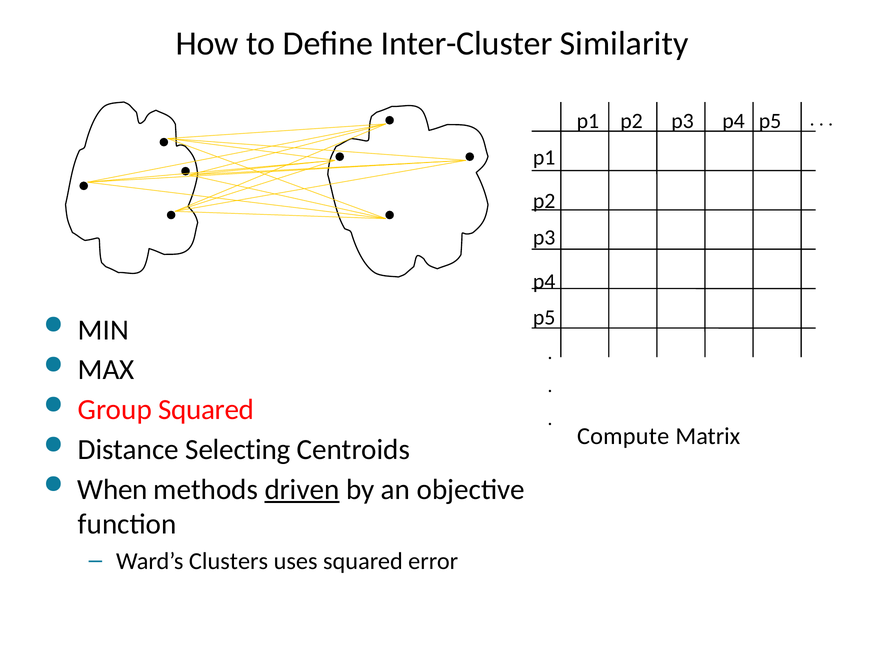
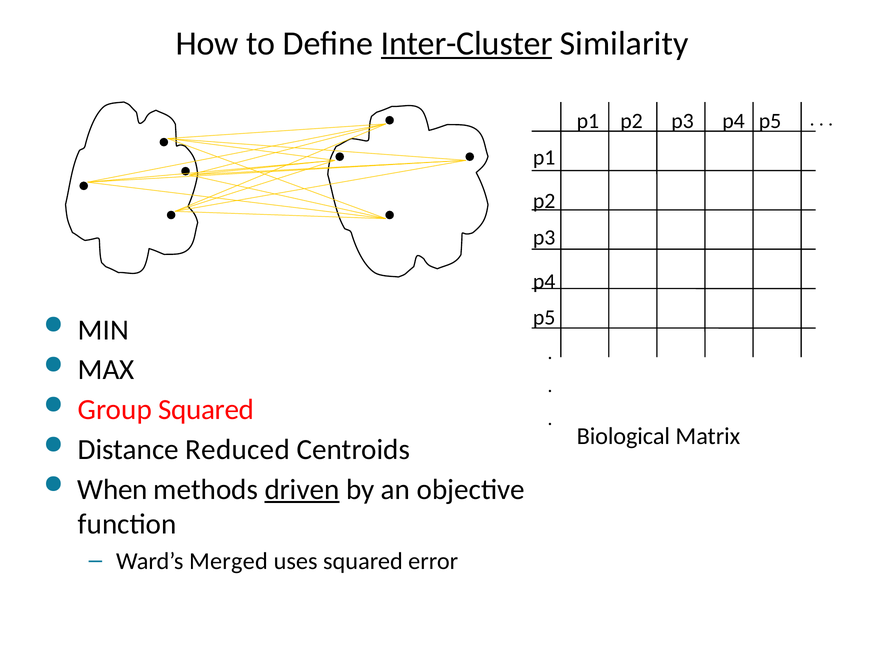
Inter-Cluster underline: none -> present
Compute: Compute -> Biological
Selecting: Selecting -> Reduced
Clusters: Clusters -> Merged
